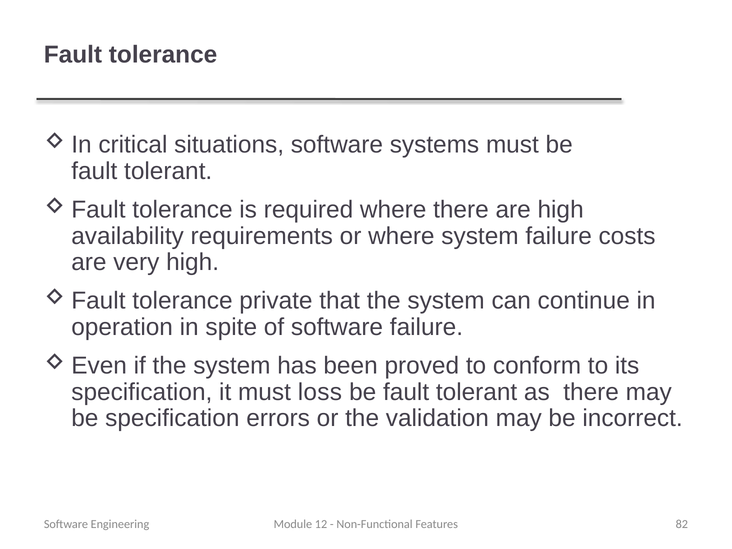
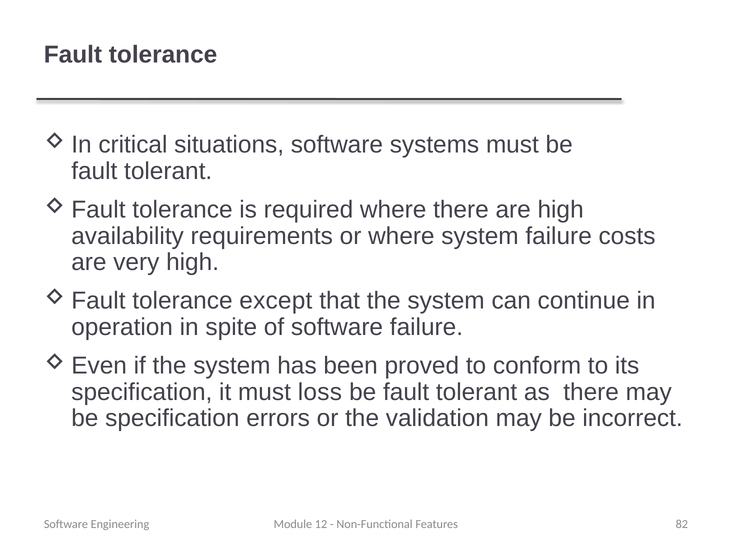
private: private -> except
